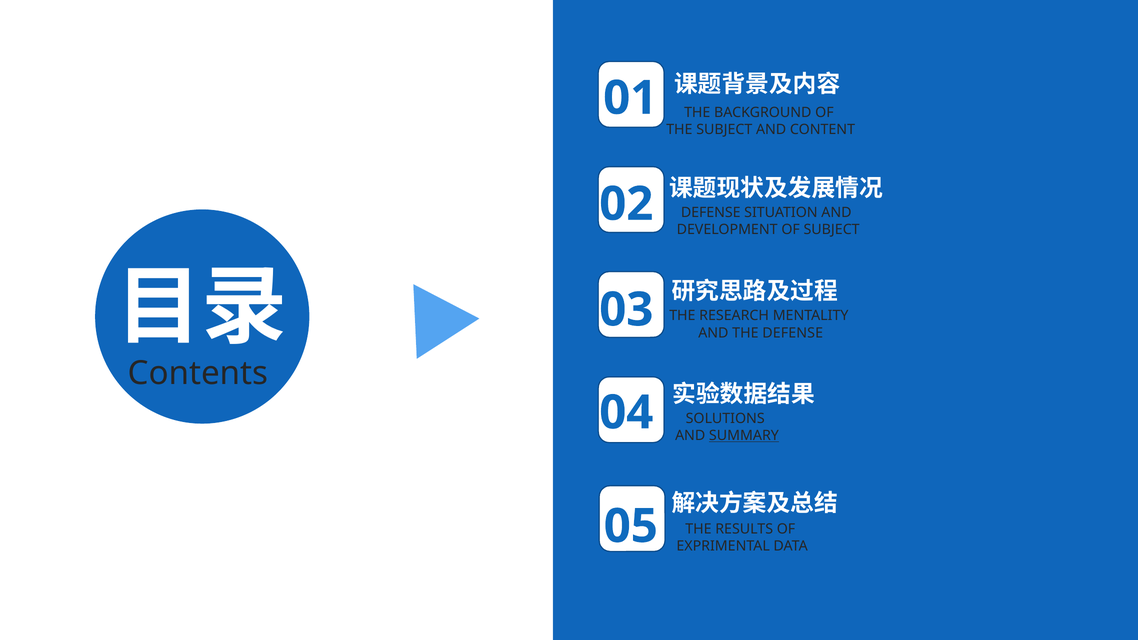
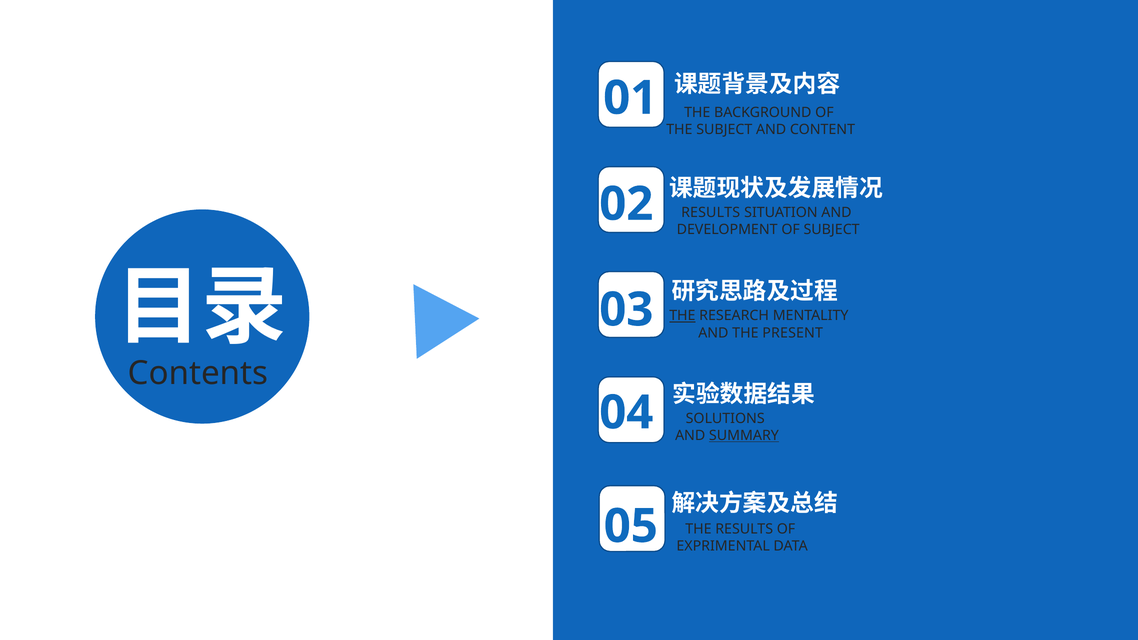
DEFENSE at (711, 213): DEFENSE -> RESULTS
THE at (682, 316) underline: none -> present
THE DEFENSE: DEFENSE -> PRESENT
